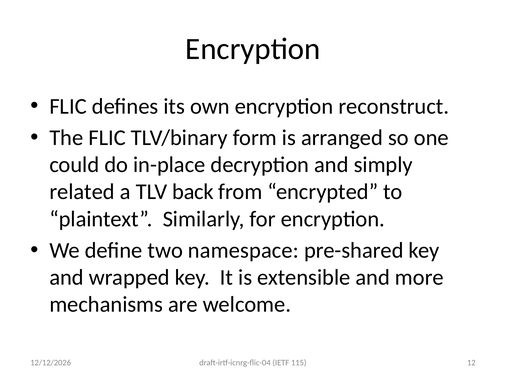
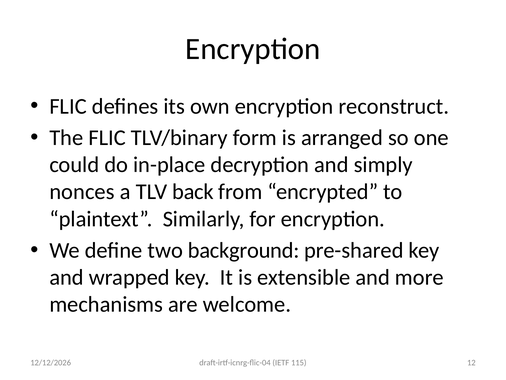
related: related -> nonces
namespace: namespace -> background
